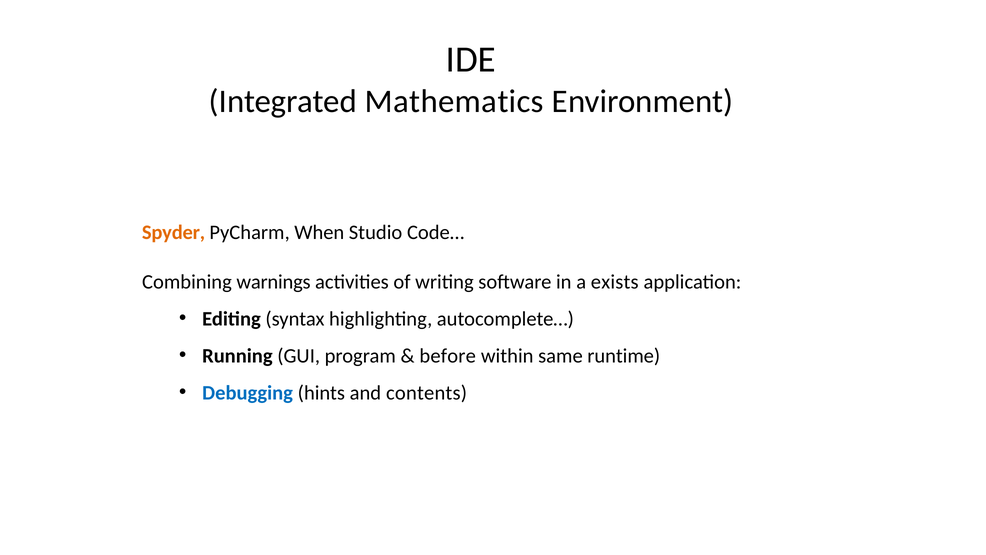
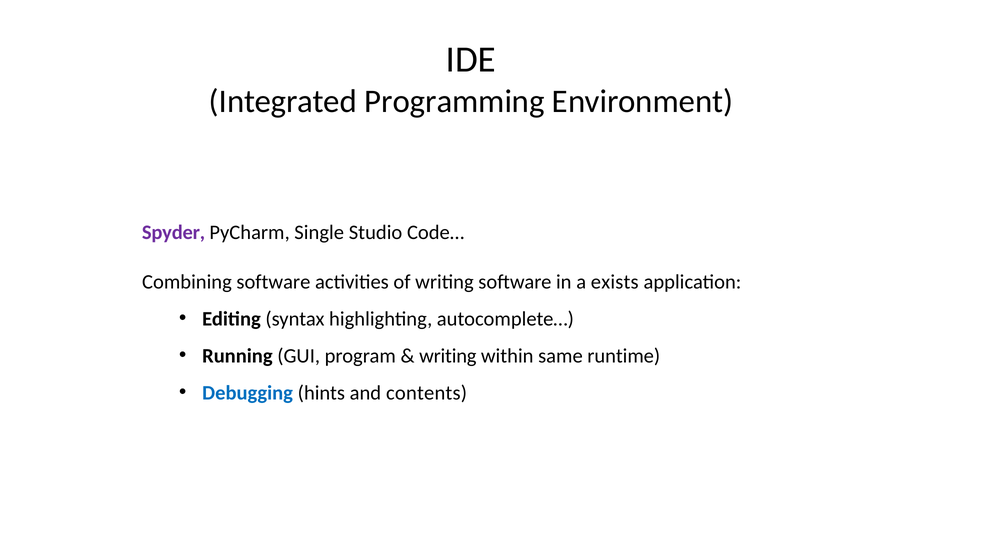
Mathematics: Mathematics -> Programming
Spyder colour: orange -> purple
When: When -> Single
Combining warnings: warnings -> software
before at (448, 356): before -> writing
